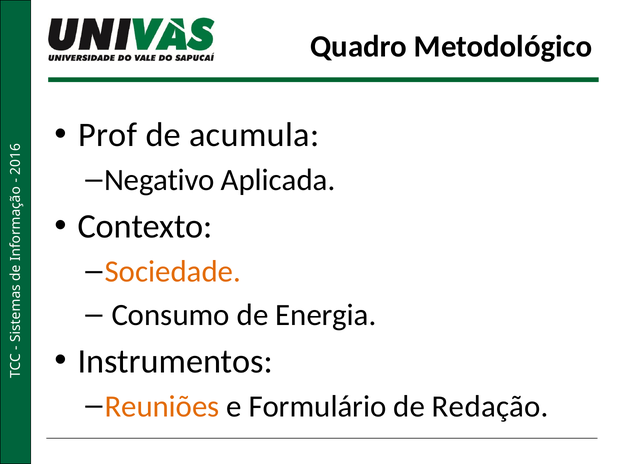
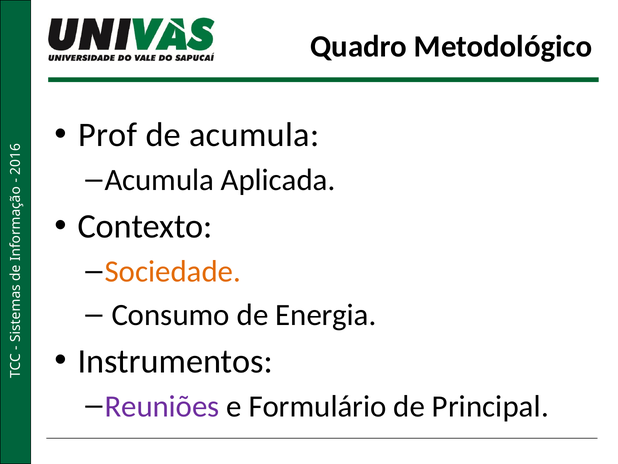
Negativo at (159, 180): Negativo -> Acumula
Reuniões colour: orange -> purple
Redação: Redação -> Principal
